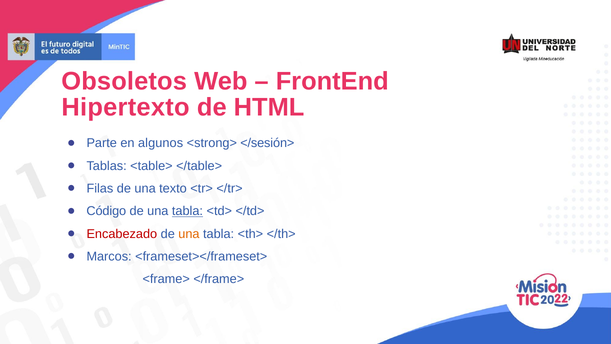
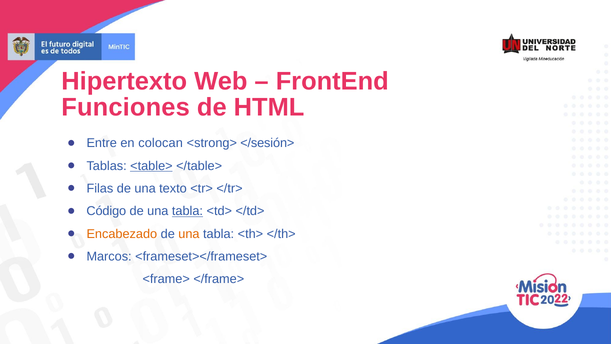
Obsoletos: Obsoletos -> Hipertexto
Hipertexto: Hipertexto -> Funciones
Parte: Parte -> Entre
algunos: algunos -> colocan
<table> underline: none -> present
Encabezado colour: red -> orange
